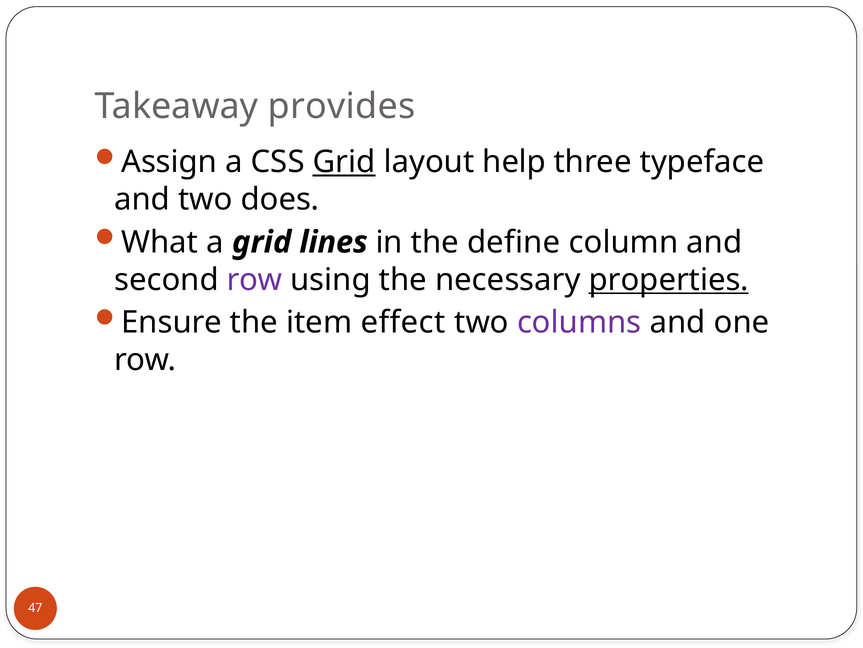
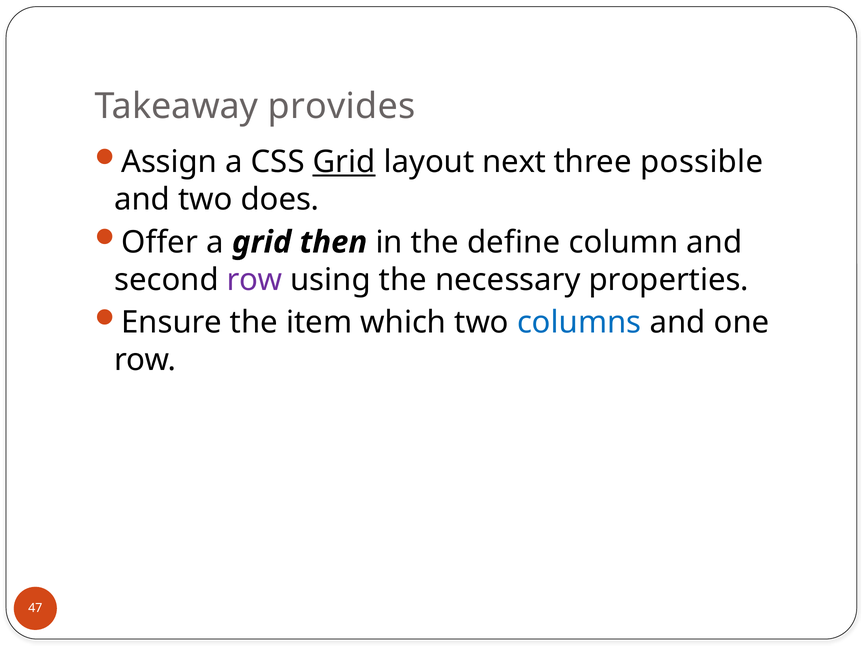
help: help -> next
typeface: typeface -> possible
What: What -> Offer
lines: lines -> then
properties underline: present -> none
effect: effect -> which
columns colour: purple -> blue
